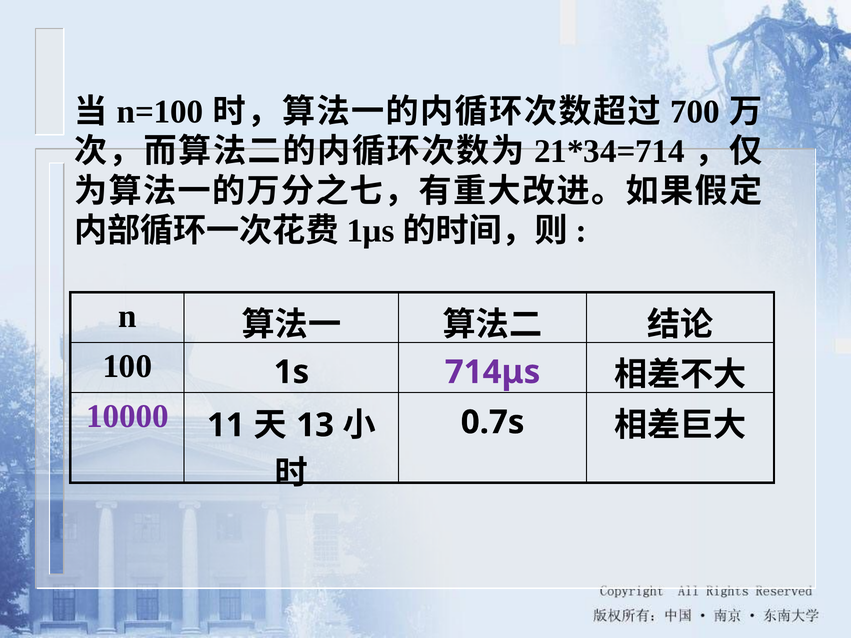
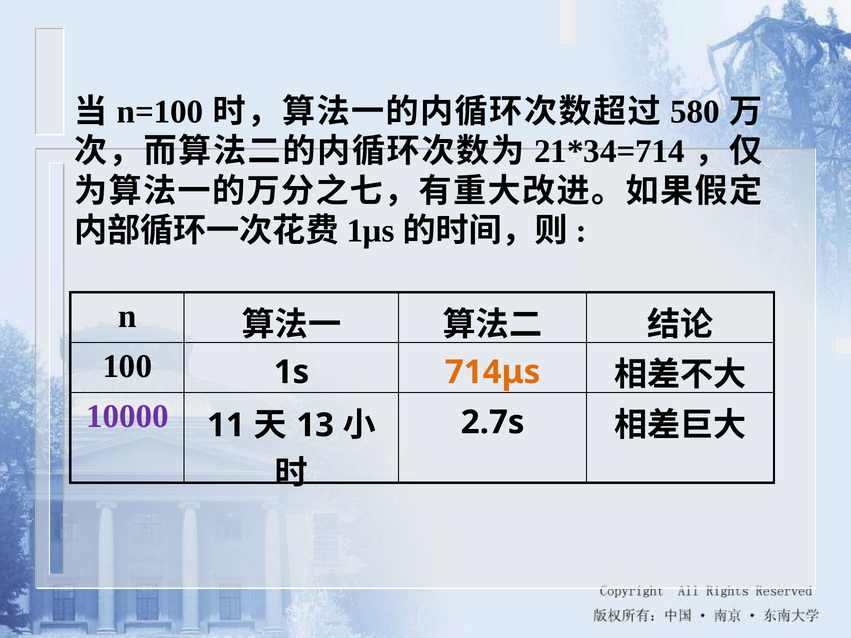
700: 700 -> 580
714μs colour: purple -> orange
0.7s: 0.7s -> 2.7s
